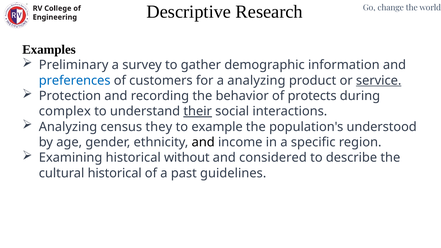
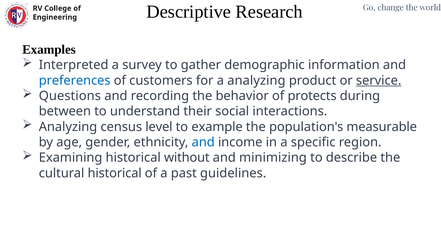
Preliminary: Preliminary -> Interpreted
Protection: Protection -> Questions
complex: complex -> between
their underline: present -> none
they: they -> level
understood: understood -> measurable
and at (203, 142) colour: black -> blue
considered: considered -> minimizing
